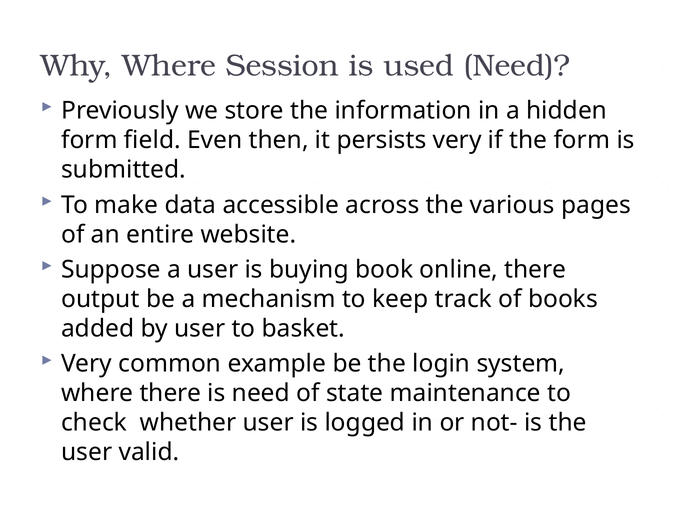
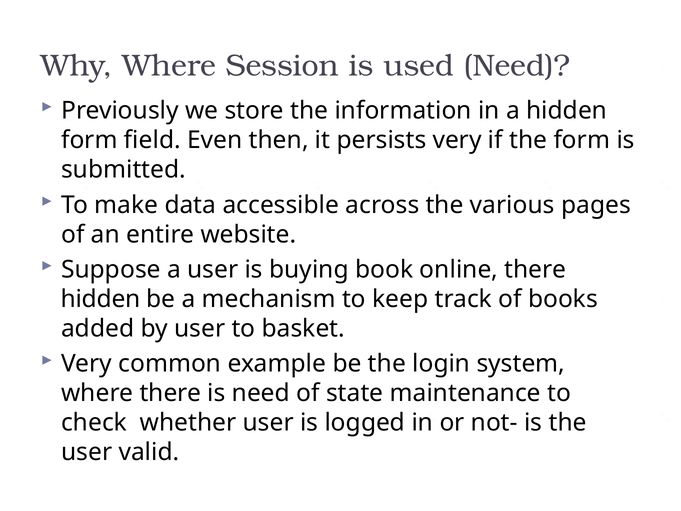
output at (100, 299): output -> hidden
